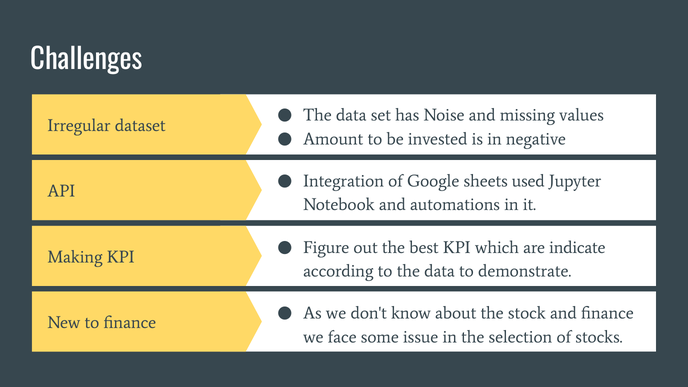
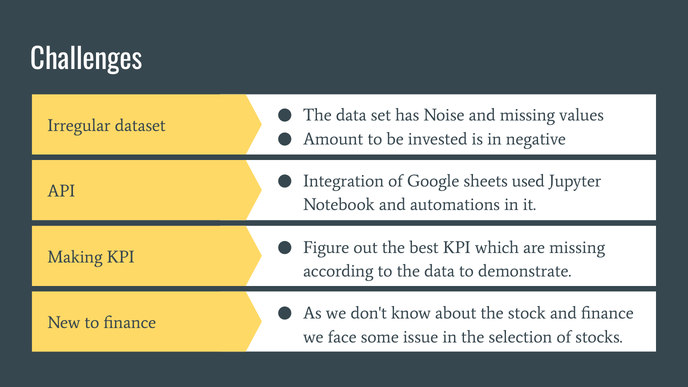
are indicate: indicate -> missing
